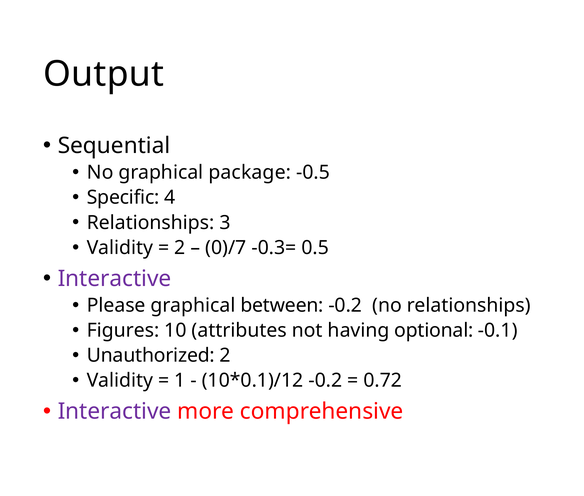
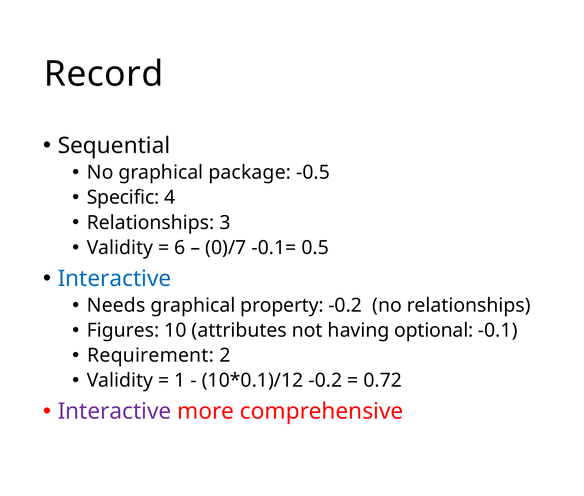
Output: Output -> Record
2 at (180, 248): 2 -> 6
-0.3=: -0.3= -> -0.1=
Interactive at (115, 279) colour: purple -> blue
Please: Please -> Needs
between: between -> property
Unauthorized: Unauthorized -> Requirement
